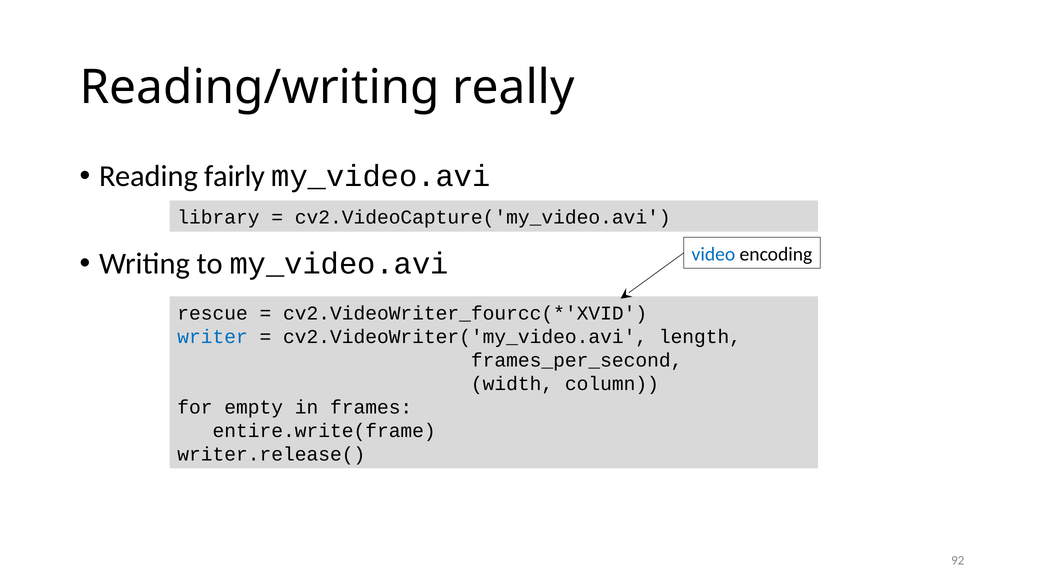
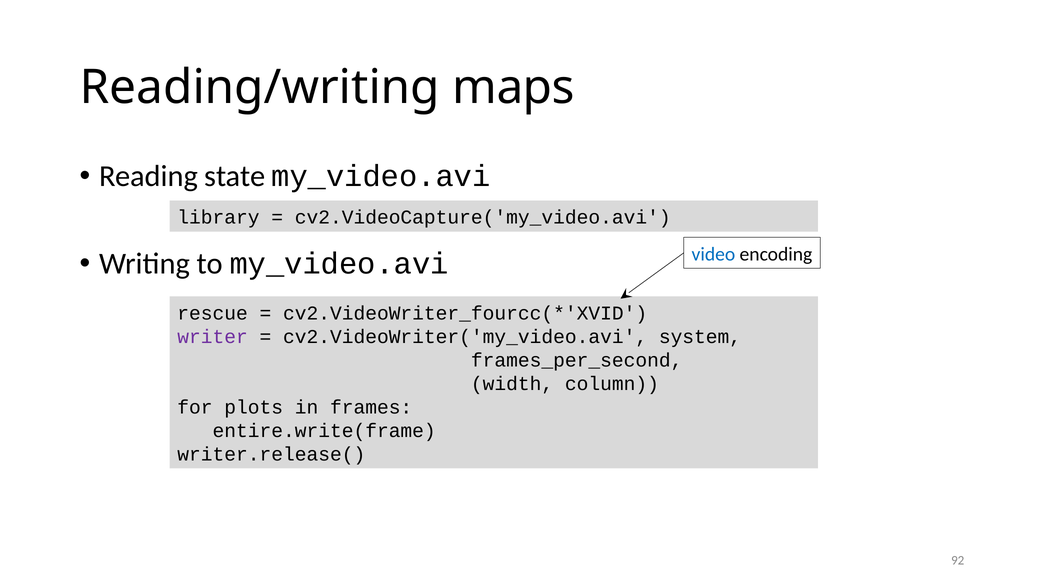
really: really -> maps
fairly: fairly -> state
writer colour: blue -> purple
length: length -> system
empty: empty -> plots
